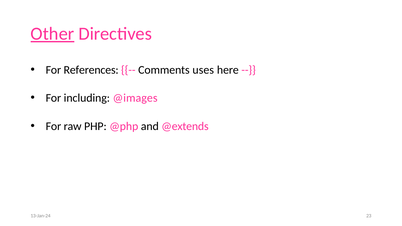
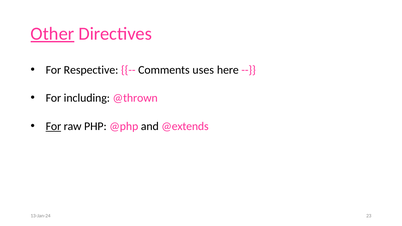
References: References -> Respective
@images: @images -> @thrown
For at (53, 126) underline: none -> present
